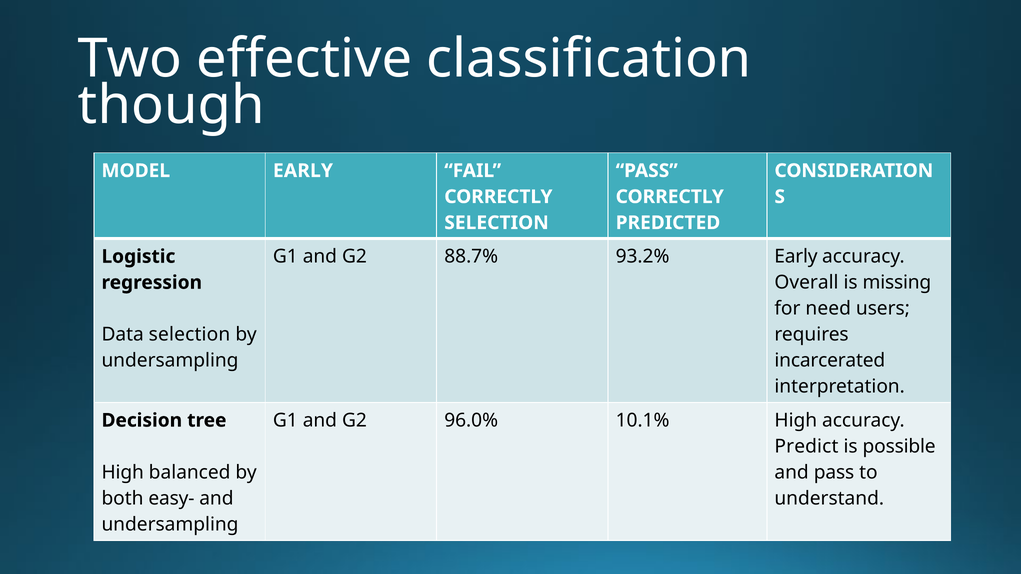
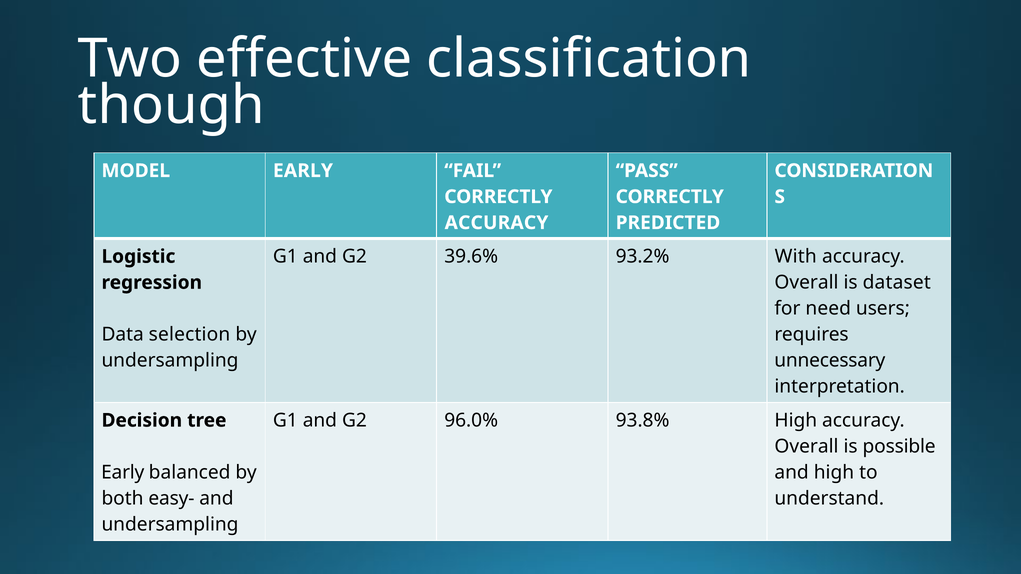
SELECTION at (497, 223): SELECTION -> ACCURACY
88.7%: 88.7% -> 39.6%
93.2% Early: Early -> With
missing: missing -> dataset
incarcerated: incarcerated -> unnecessary
10.1%: 10.1% -> 93.8%
Predict at (806, 447): Predict -> Overall
High at (123, 473): High -> Early
and pass: pass -> high
